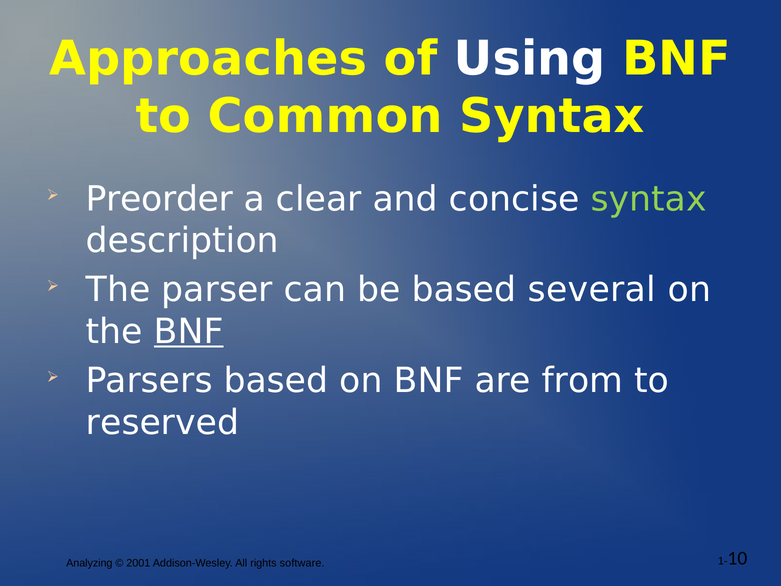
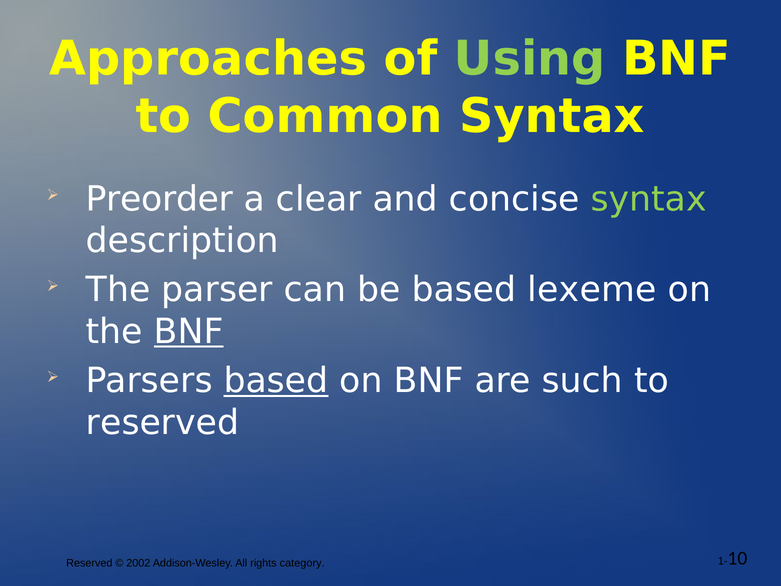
Using colour: white -> light green
several: several -> lexeme
based at (276, 381) underline: none -> present
from: from -> such
Analyzing at (89, 563): Analyzing -> Reserved
2001: 2001 -> 2002
software: software -> category
